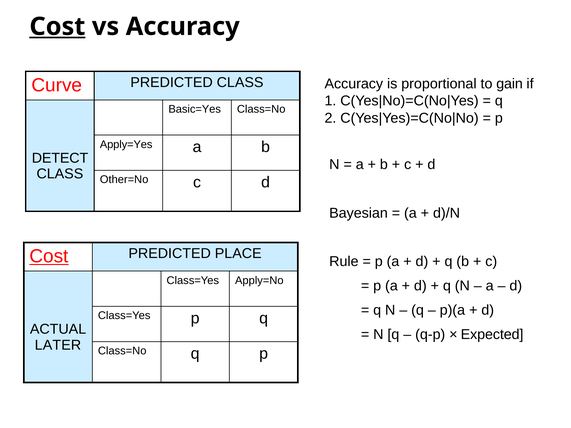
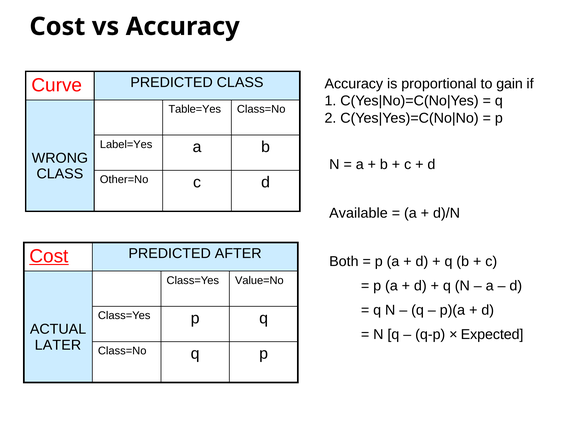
Cost at (57, 27) underline: present -> none
Basic=Yes: Basic=Yes -> Table=Yes
Apply=Yes: Apply=Yes -> Label=Yes
DETECT: DETECT -> WRONG
Bayesian: Bayesian -> Available
PLACE: PLACE -> AFTER
Rule: Rule -> Both
Apply=No: Apply=No -> Value=No
